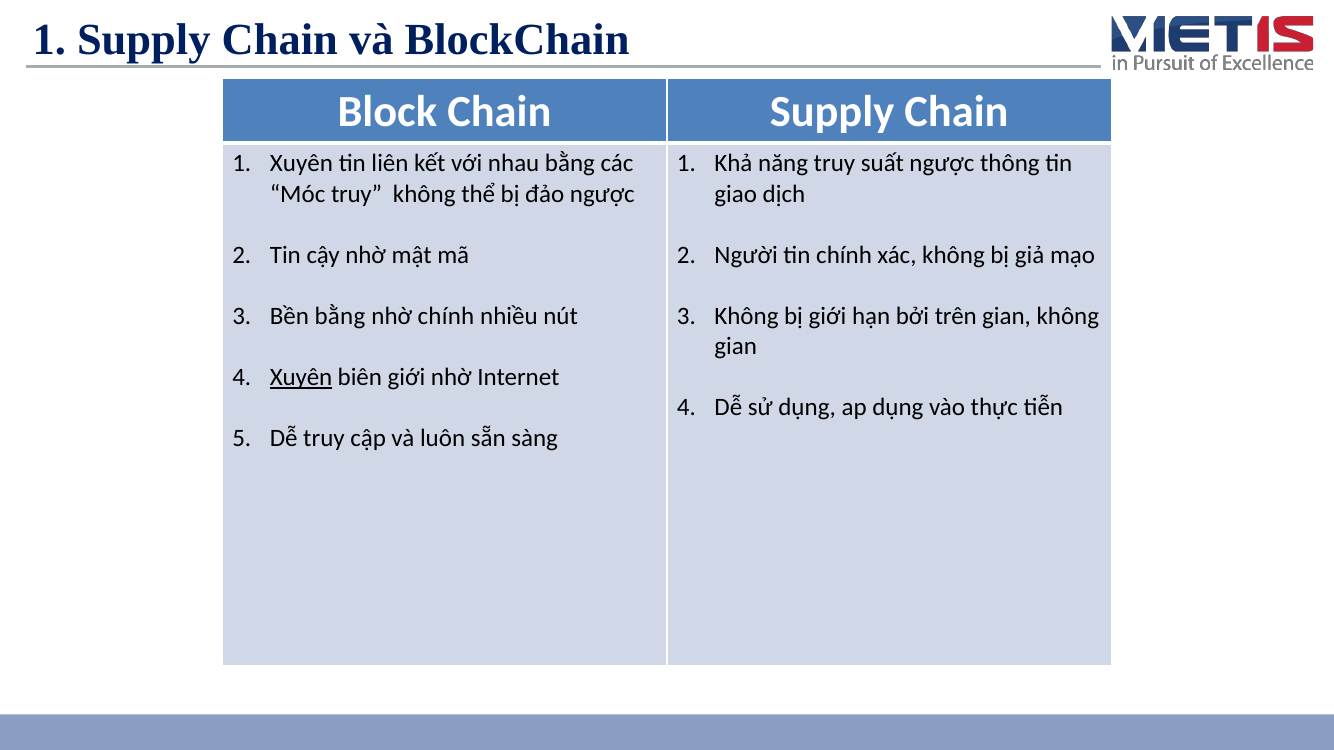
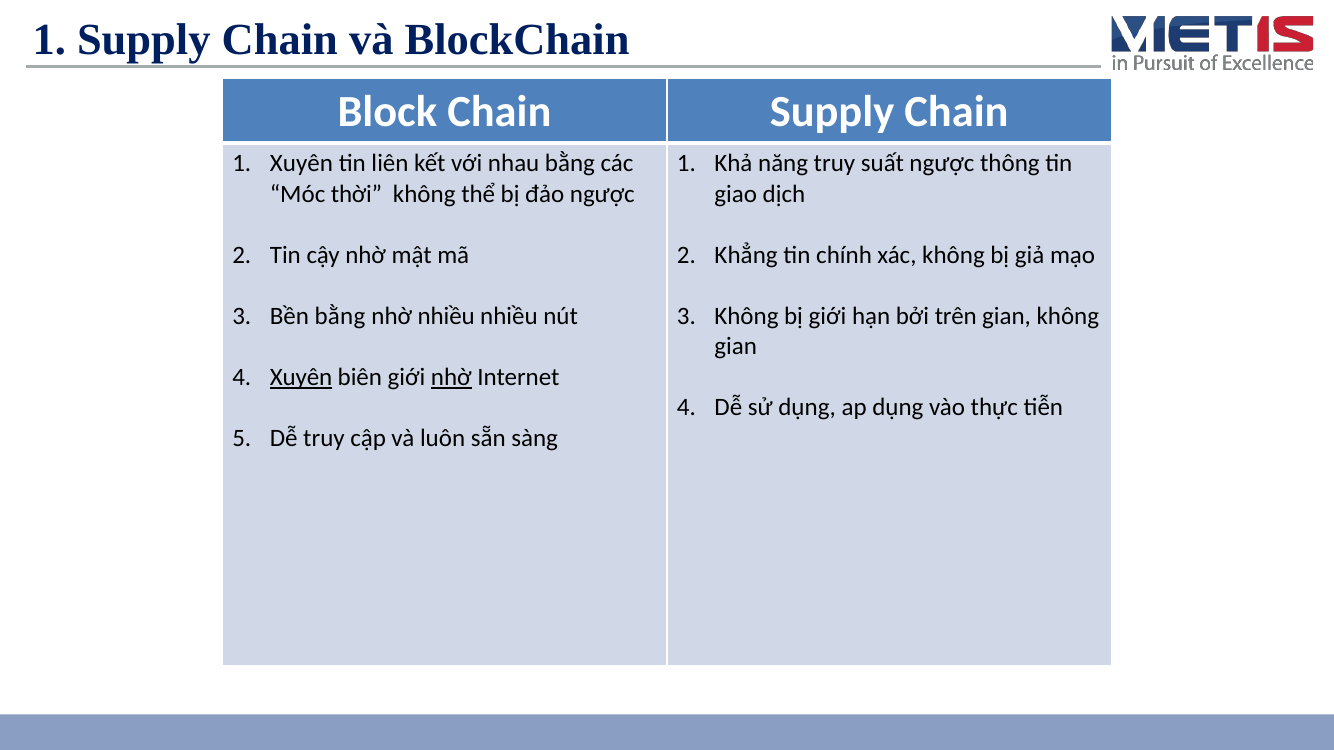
Móc truy: truy -> thời
Người: Người -> Khẳng
nhờ chính: chính -> nhiều
nhờ at (451, 377) underline: none -> present
